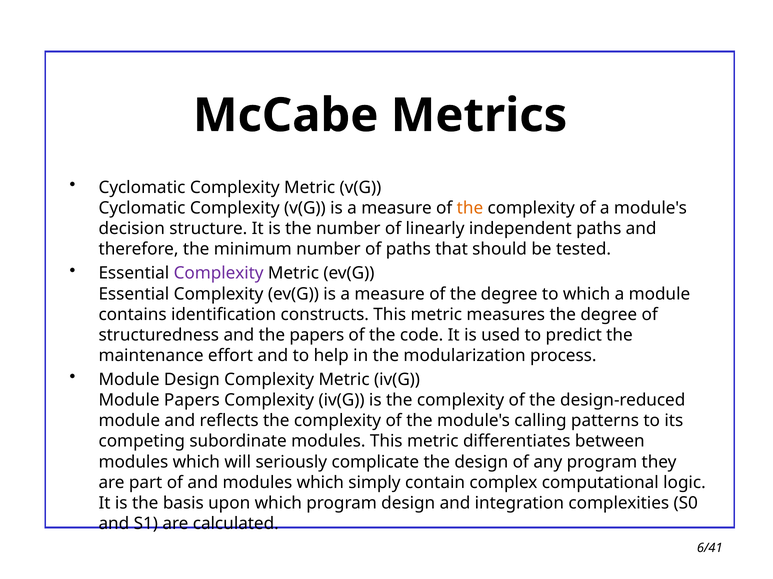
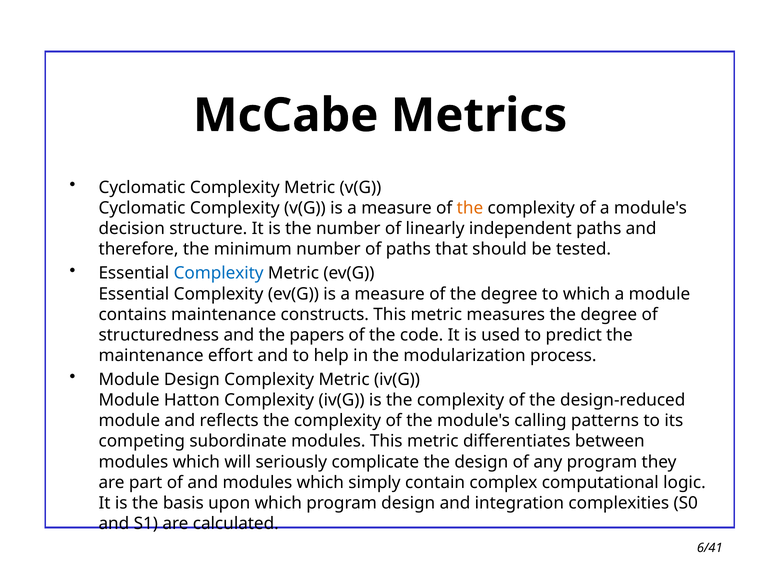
Complexity at (219, 274) colour: purple -> blue
contains identification: identification -> maintenance
Module Papers: Papers -> Hatton
